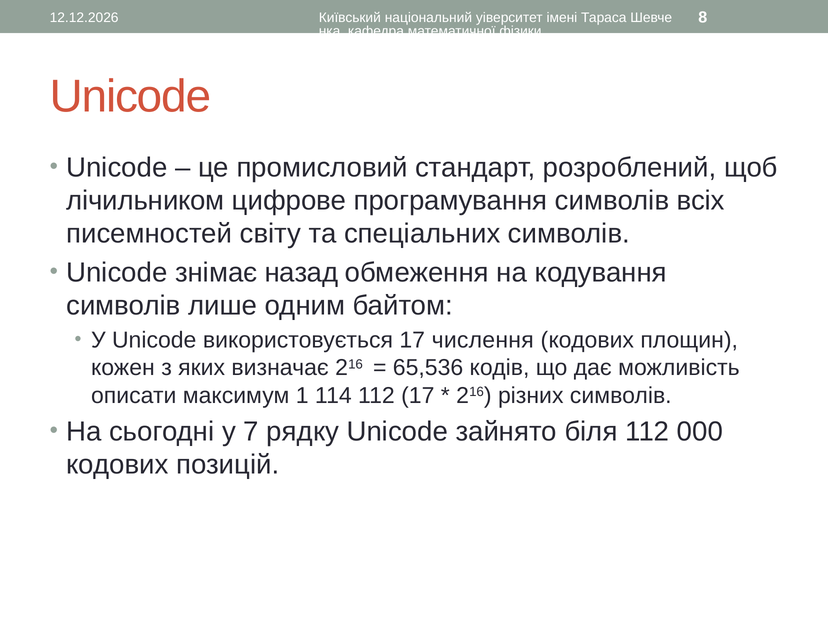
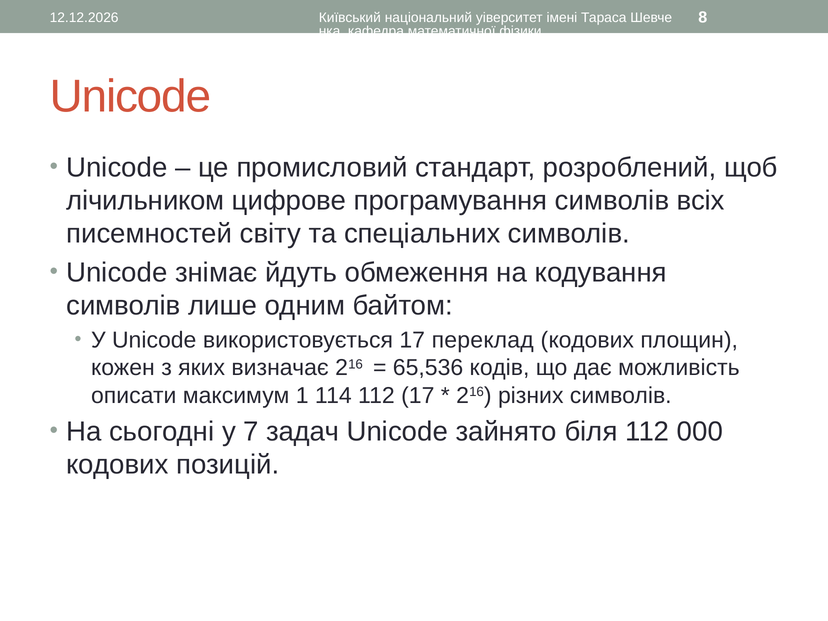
назад: назад -> йдуть
числення: числення -> переклад
рядку: рядку -> задач
